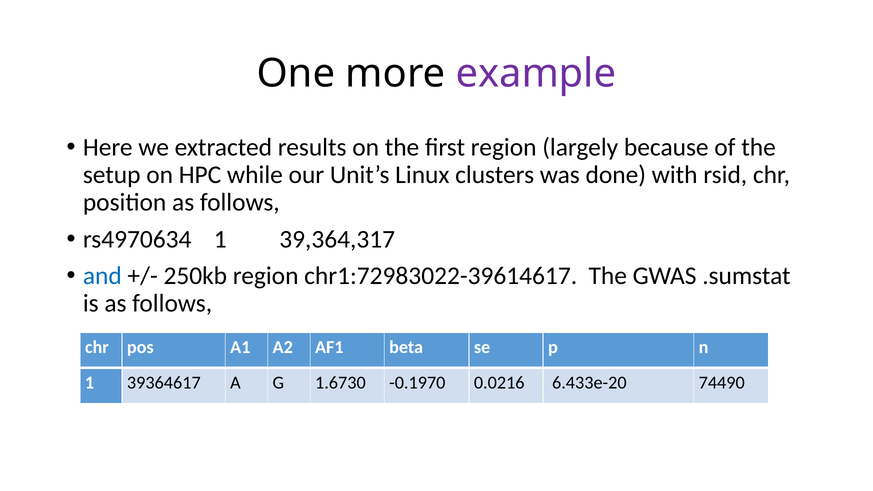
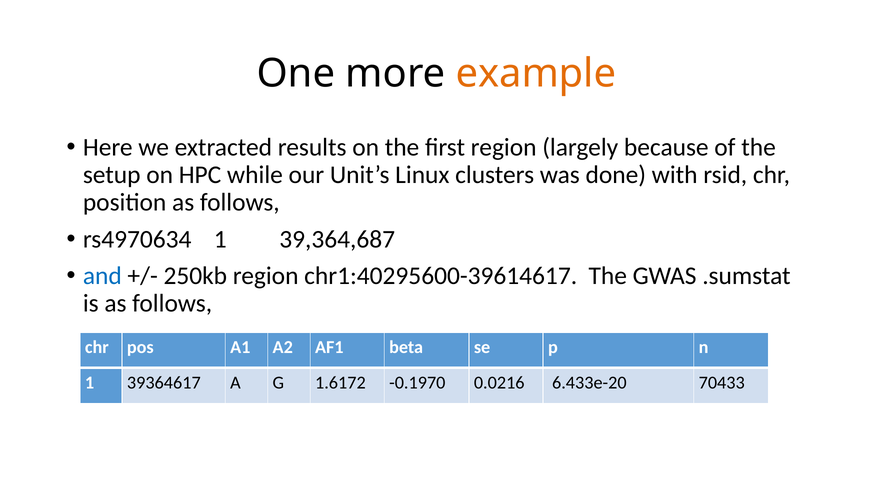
example colour: purple -> orange
39,364,317: 39,364,317 -> 39,364,687
chr1:72983022-39614617: chr1:72983022-39614617 -> chr1:40295600-39614617
1.6730: 1.6730 -> 1.6172
74490: 74490 -> 70433
